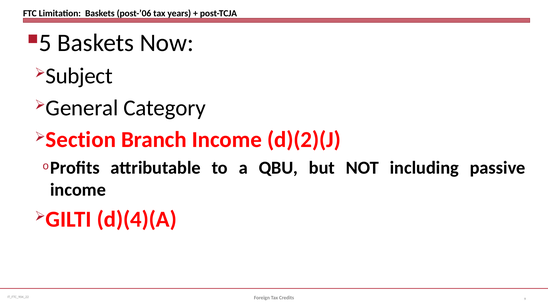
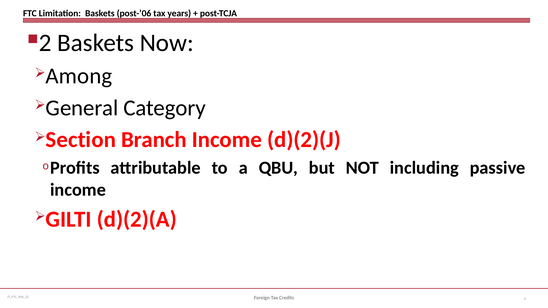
5: 5 -> 2
Subject: Subject -> Among
d)(4)(A: d)(4)(A -> d)(2)(A
